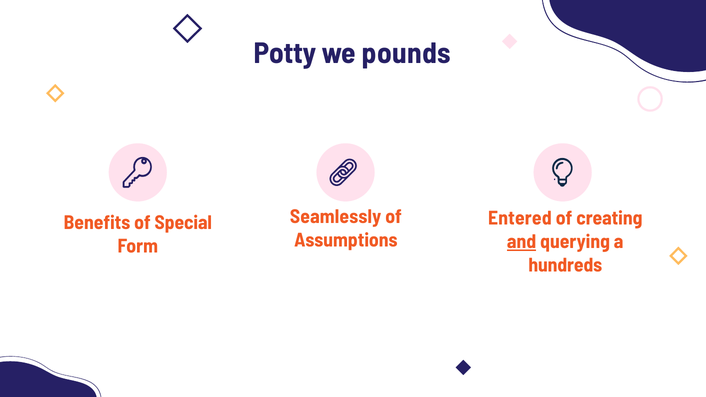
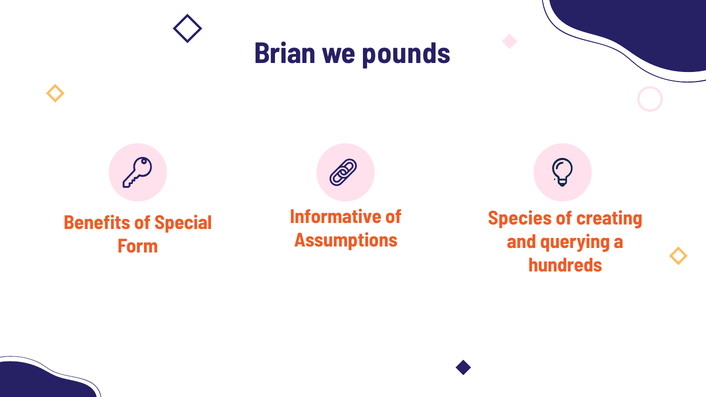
Potty: Potty -> Brian
Seamlessly: Seamlessly -> Informative
Entered: Entered -> Species
and underline: present -> none
